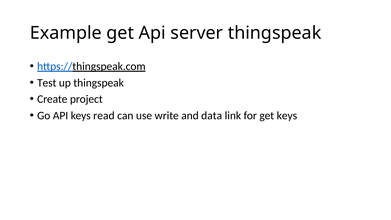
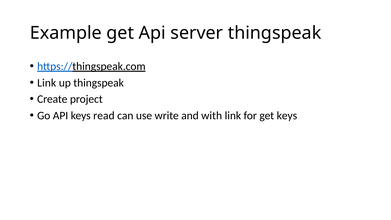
Test at (47, 83): Test -> Link
data: data -> with
